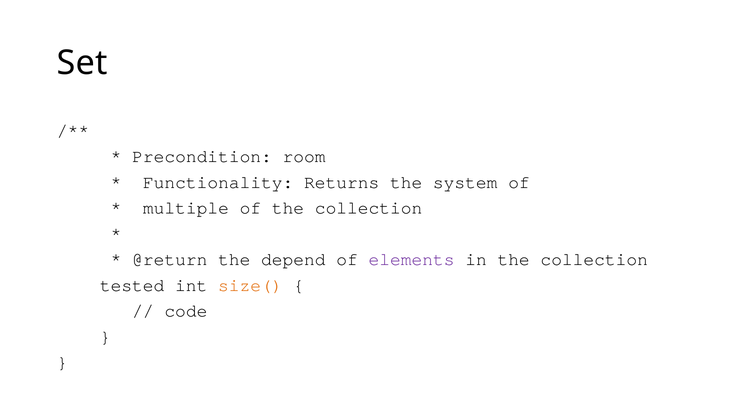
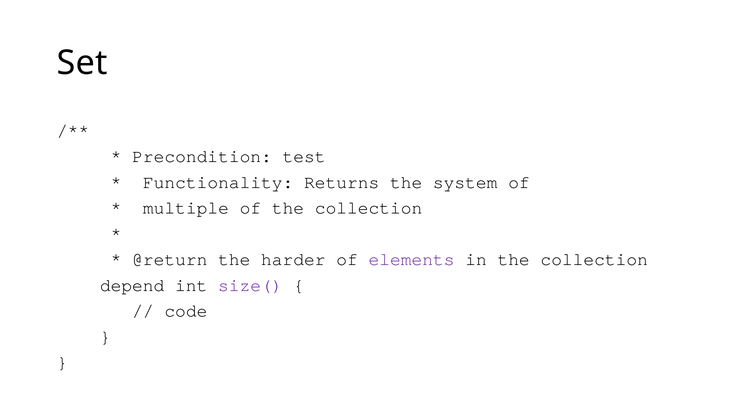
room: room -> test
depend: depend -> harder
tested: tested -> depend
size( colour: orange -> purple
